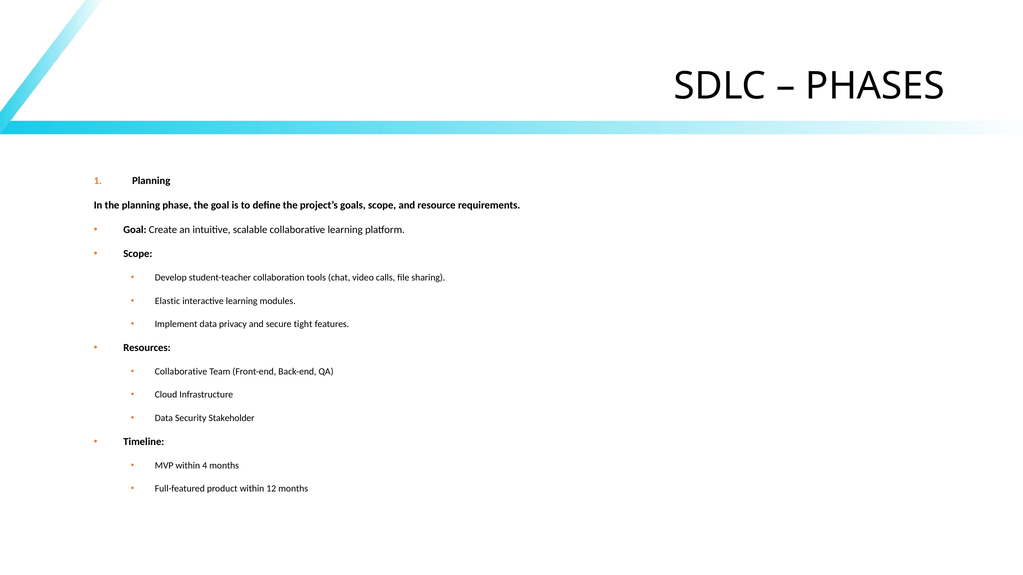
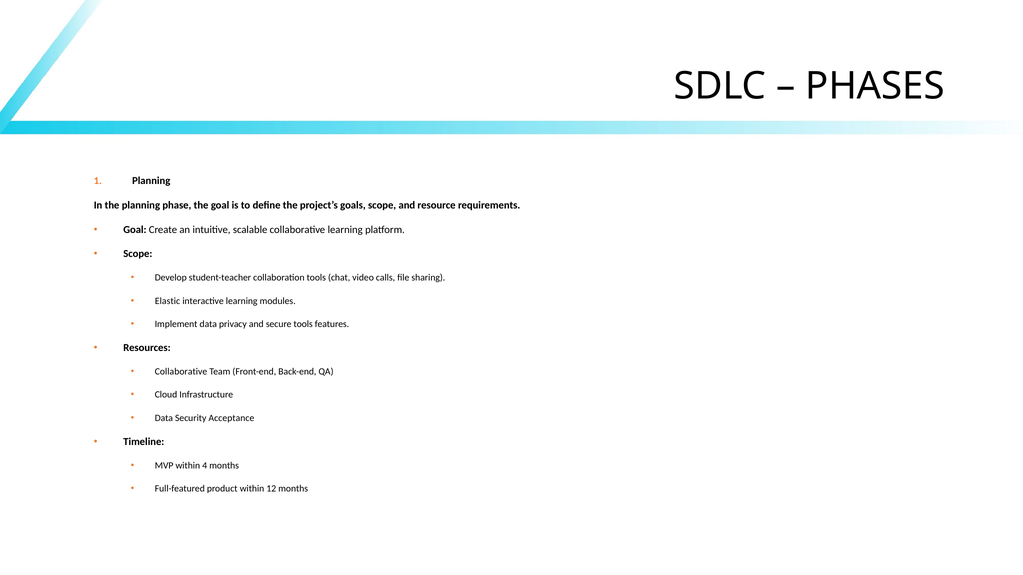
secure tight: tight -> tools
Stakeholder: Stakeholder -> Acceptance
